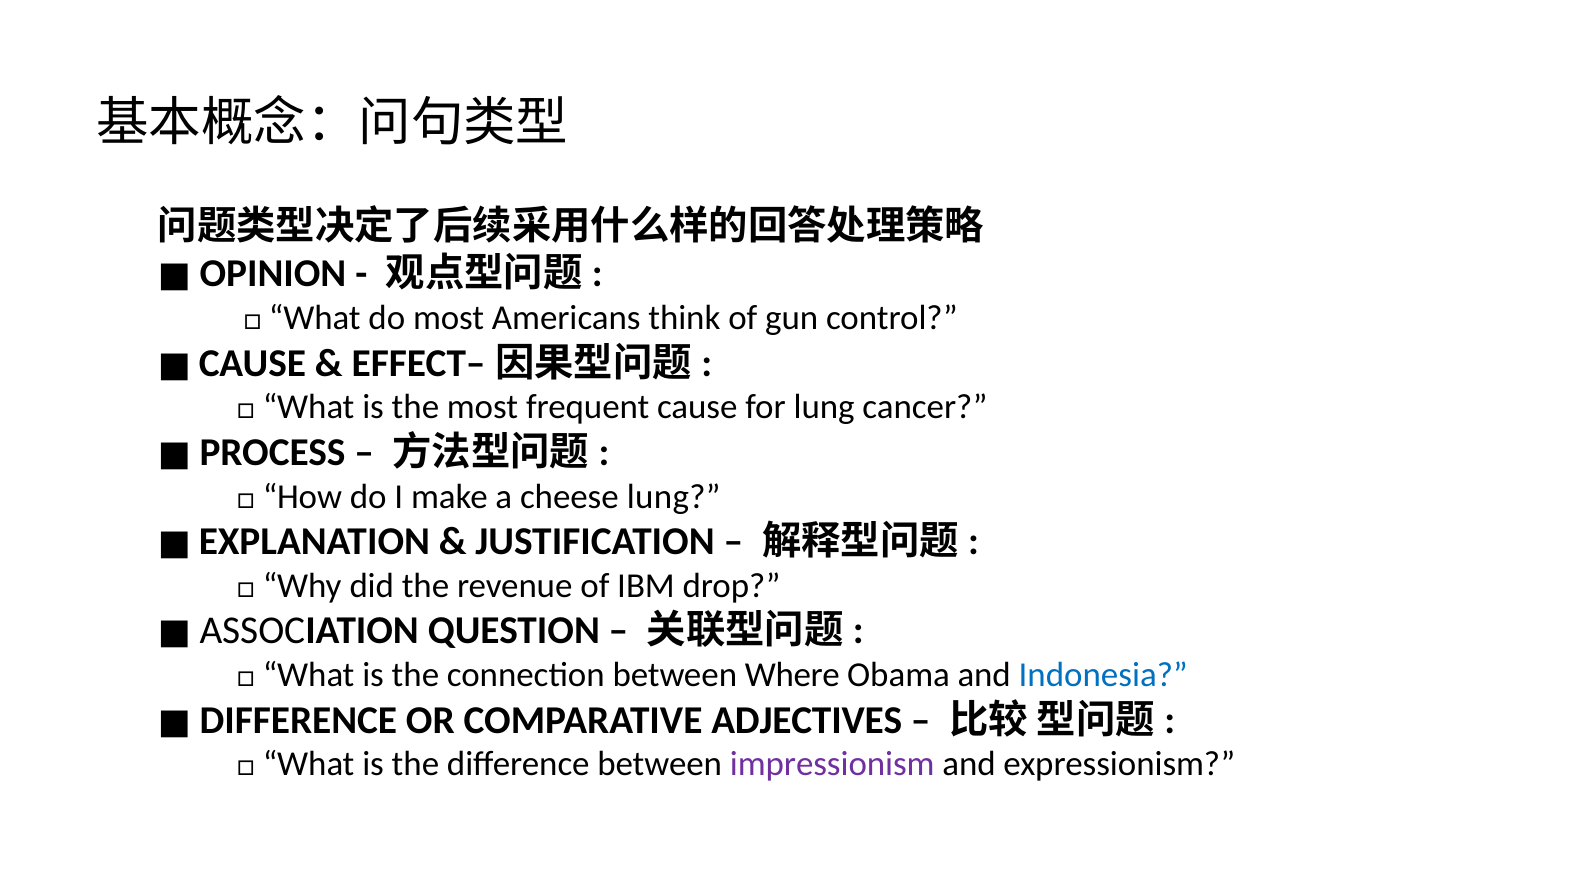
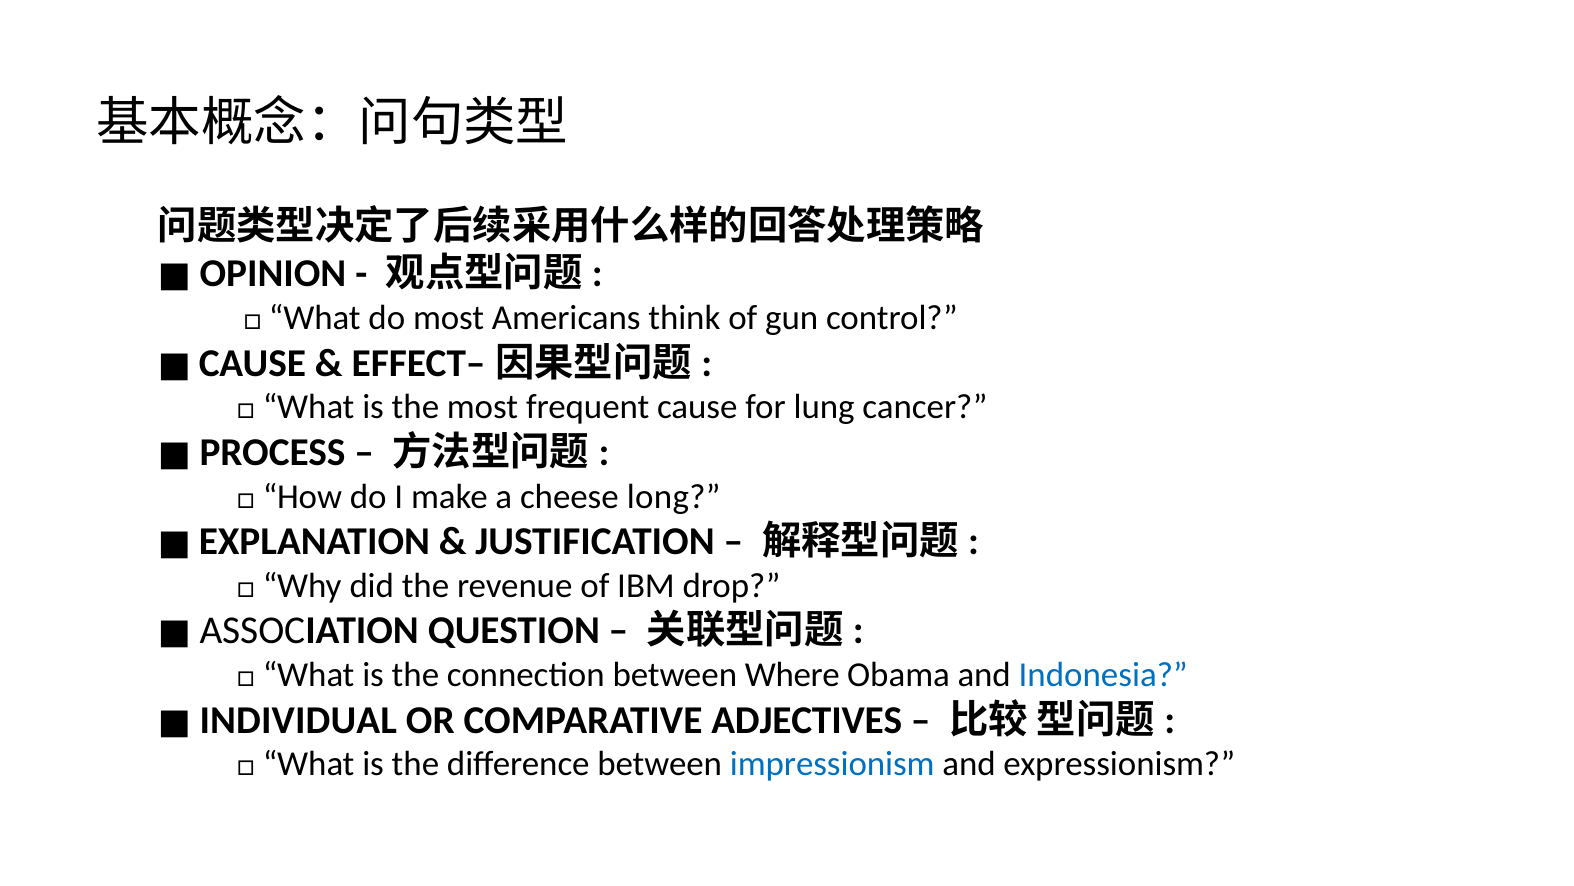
cheese lung: lung -> long
DIFFERENCE at (298, 720): DIFFERENCE -> INDIVIDUAL
impressionism colour: purple -> blue
